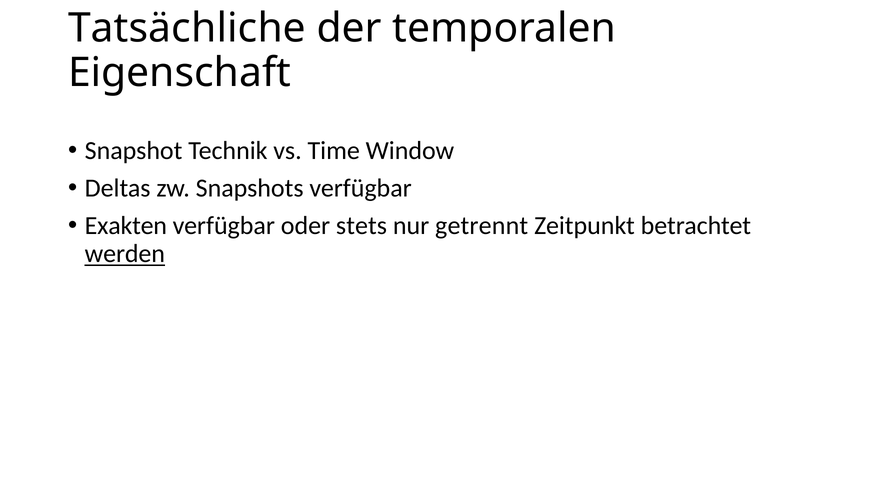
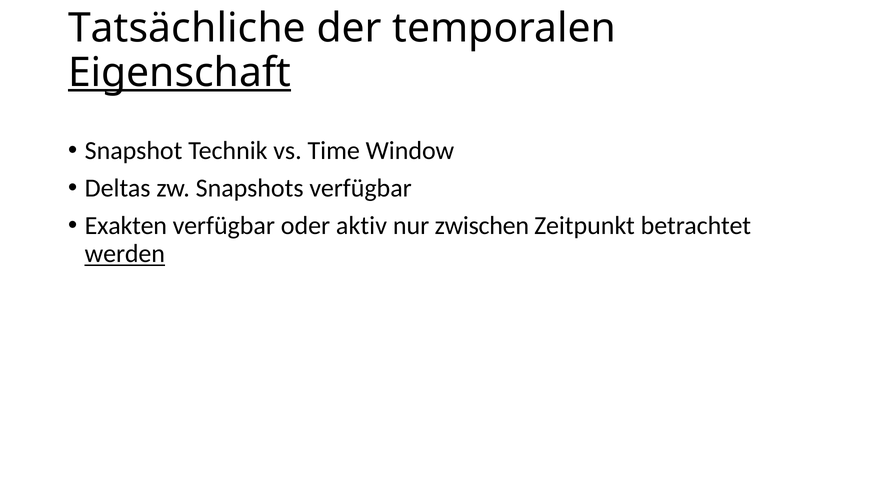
Eigenschaft underline: none -> present
stets: stets -> aktiv
getrennt: getrennt -> zwischen
